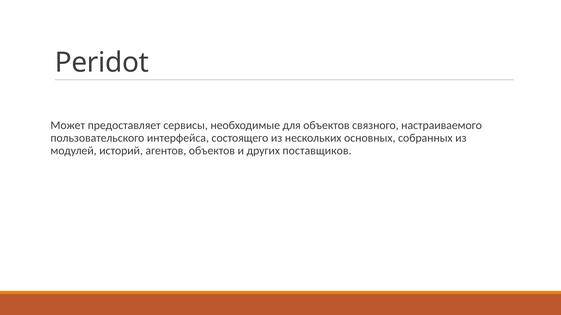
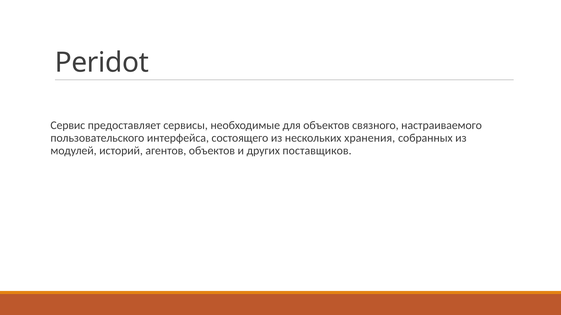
Может: Может -> Сервис
основных: основных -> хранения
